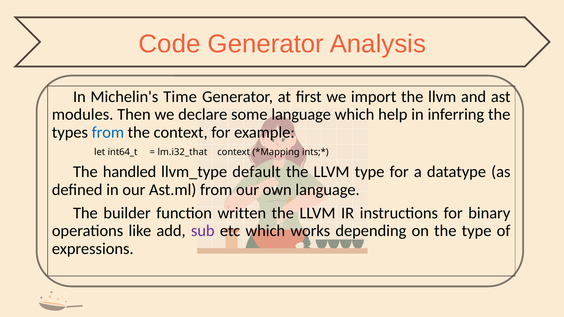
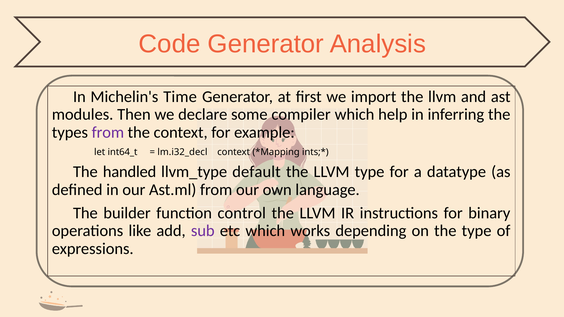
some language: language -> compiler
from at (108, 132) colour: blue -> purple
lm.i32_that: lm.i32_that -> lm.i32_decl
written: written -> control
